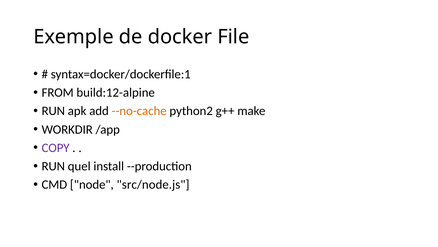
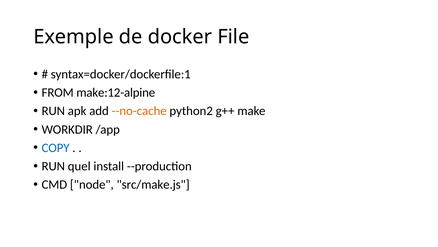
build:12-alpine: build:12-alpine -> make:12-alpine
COPY colour: purple -> blue
src/node.js: src/node.js -> src/make.js
